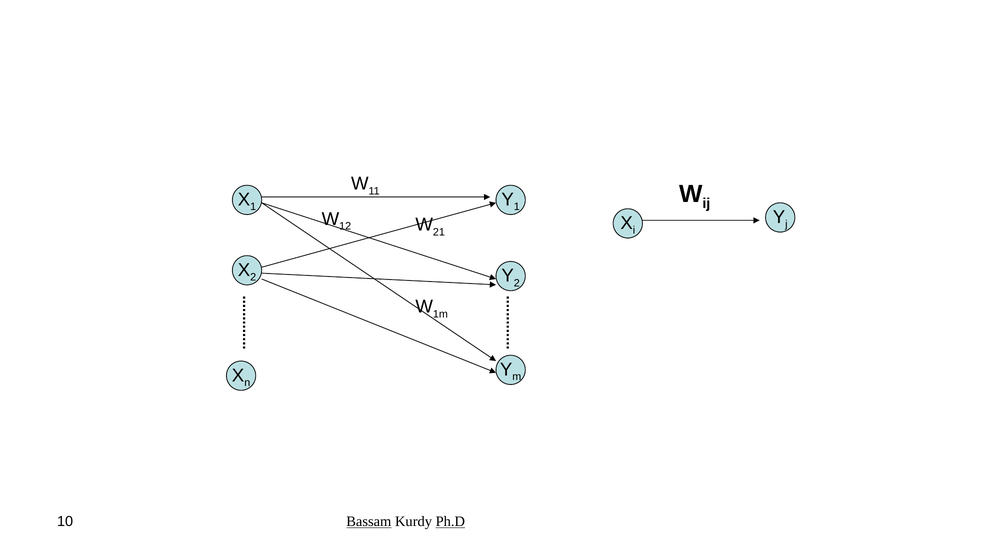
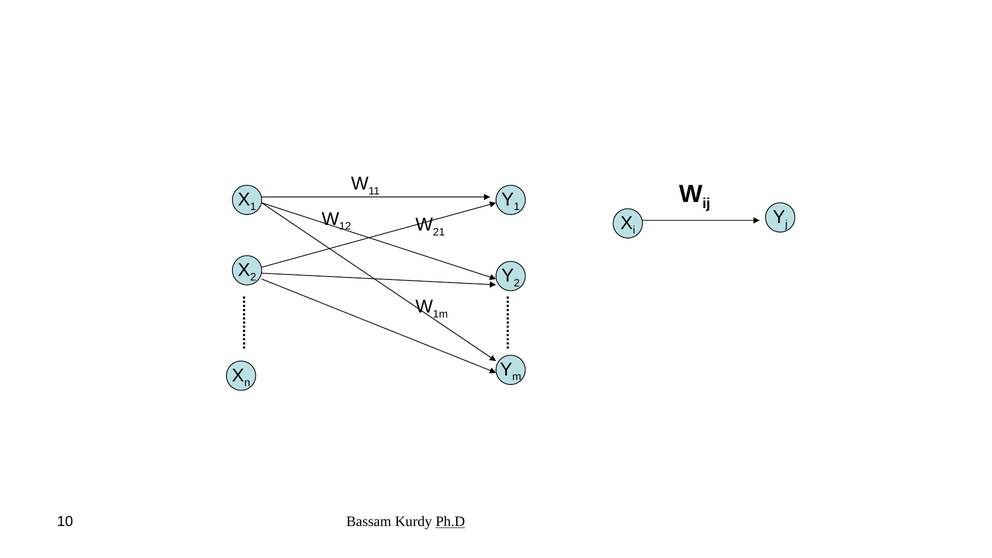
Bassam underline: present -> none
